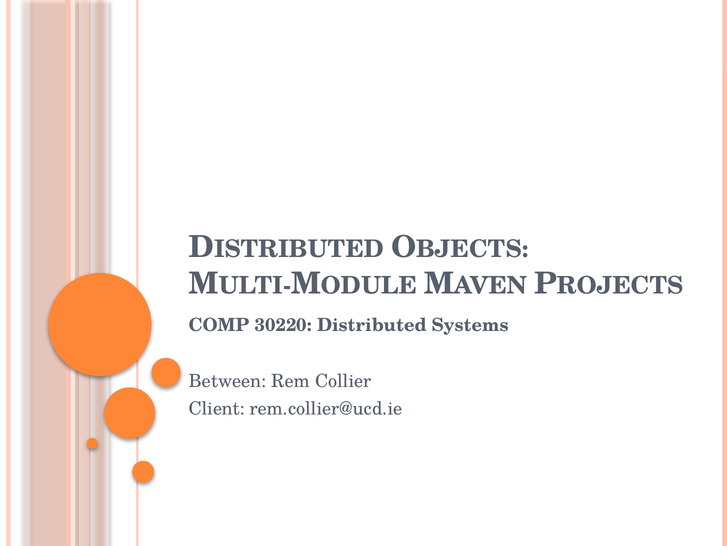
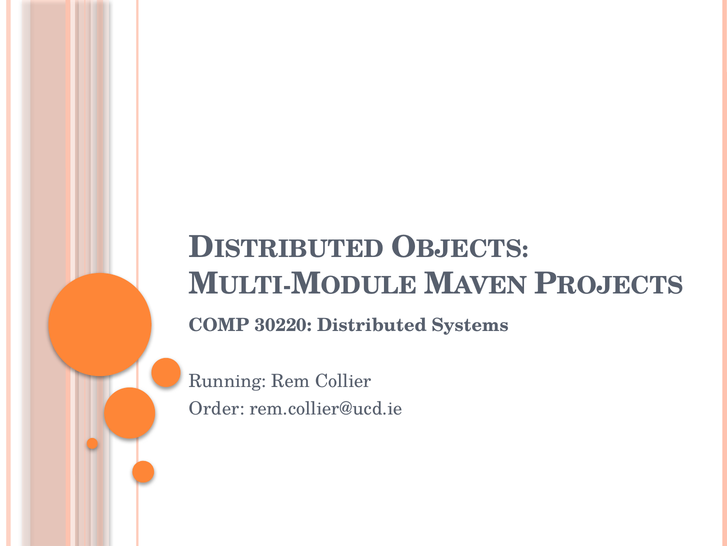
Between: Between -> Running
Client: Client -> Order
